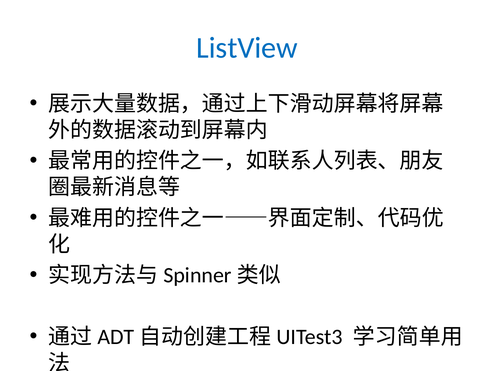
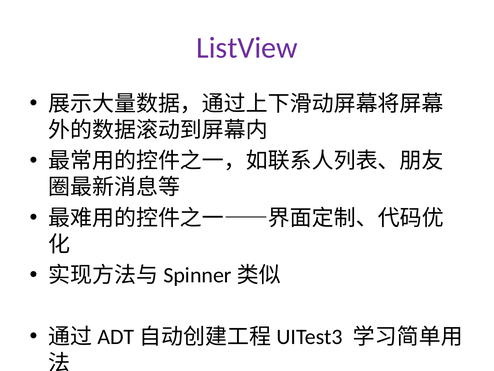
ListView colour: blue -> purple
